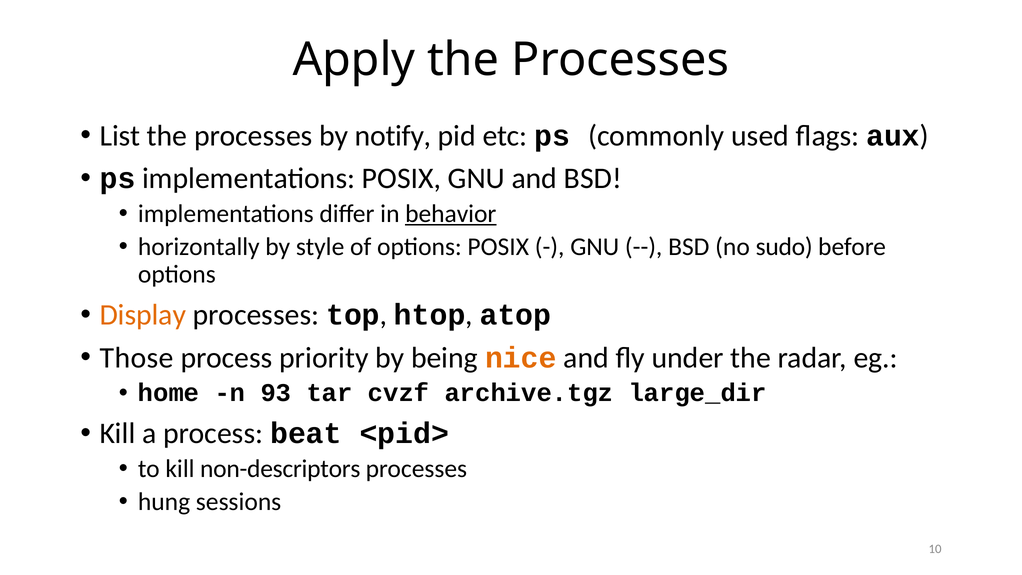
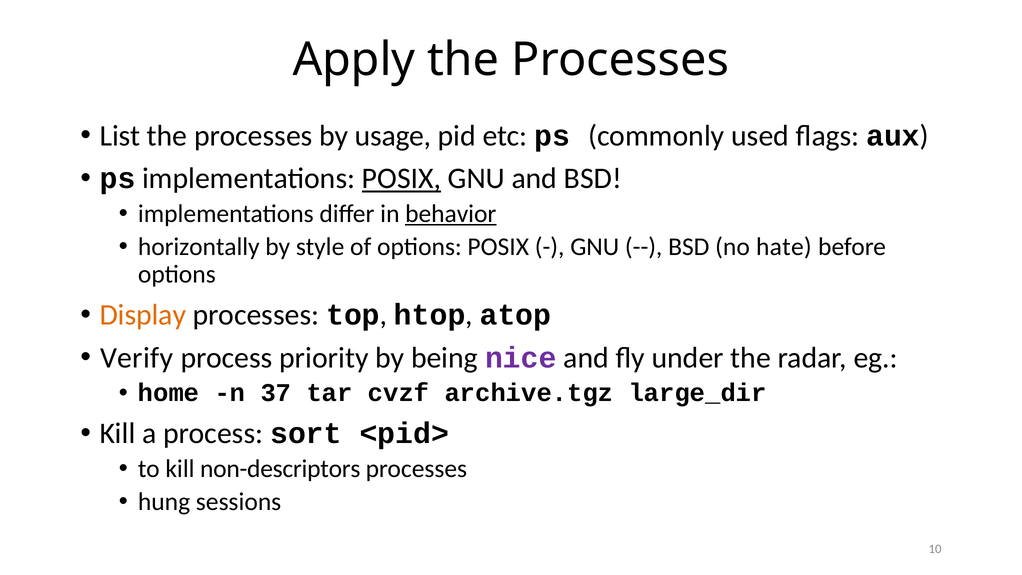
notify: notify -> usage
POSIX at (401, 179) underline: none -> present
sudo: sudo -> hate
Those: Those -> Verify
nice colour: orange -> purple
93: 93 -> 37
beat: beat -> sort
